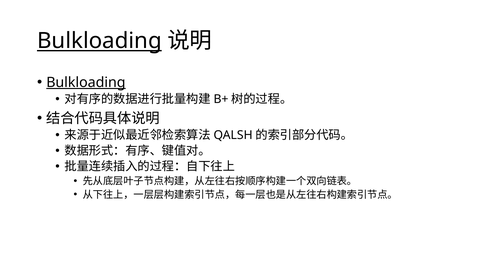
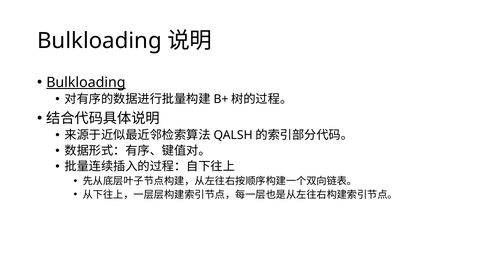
Bulkloading at (99, 41) underline: present -> none
